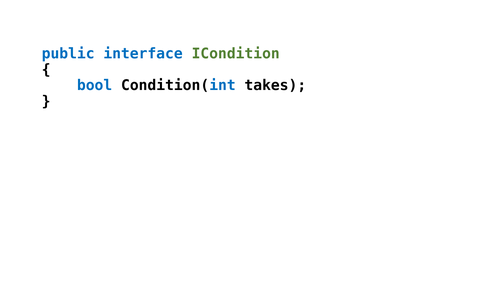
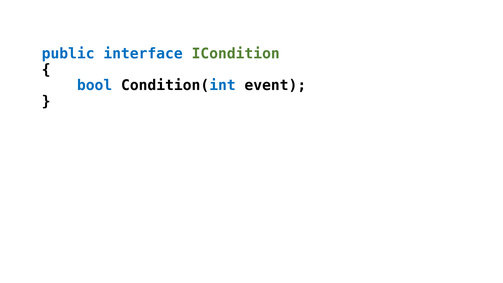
takes: takes -> event
